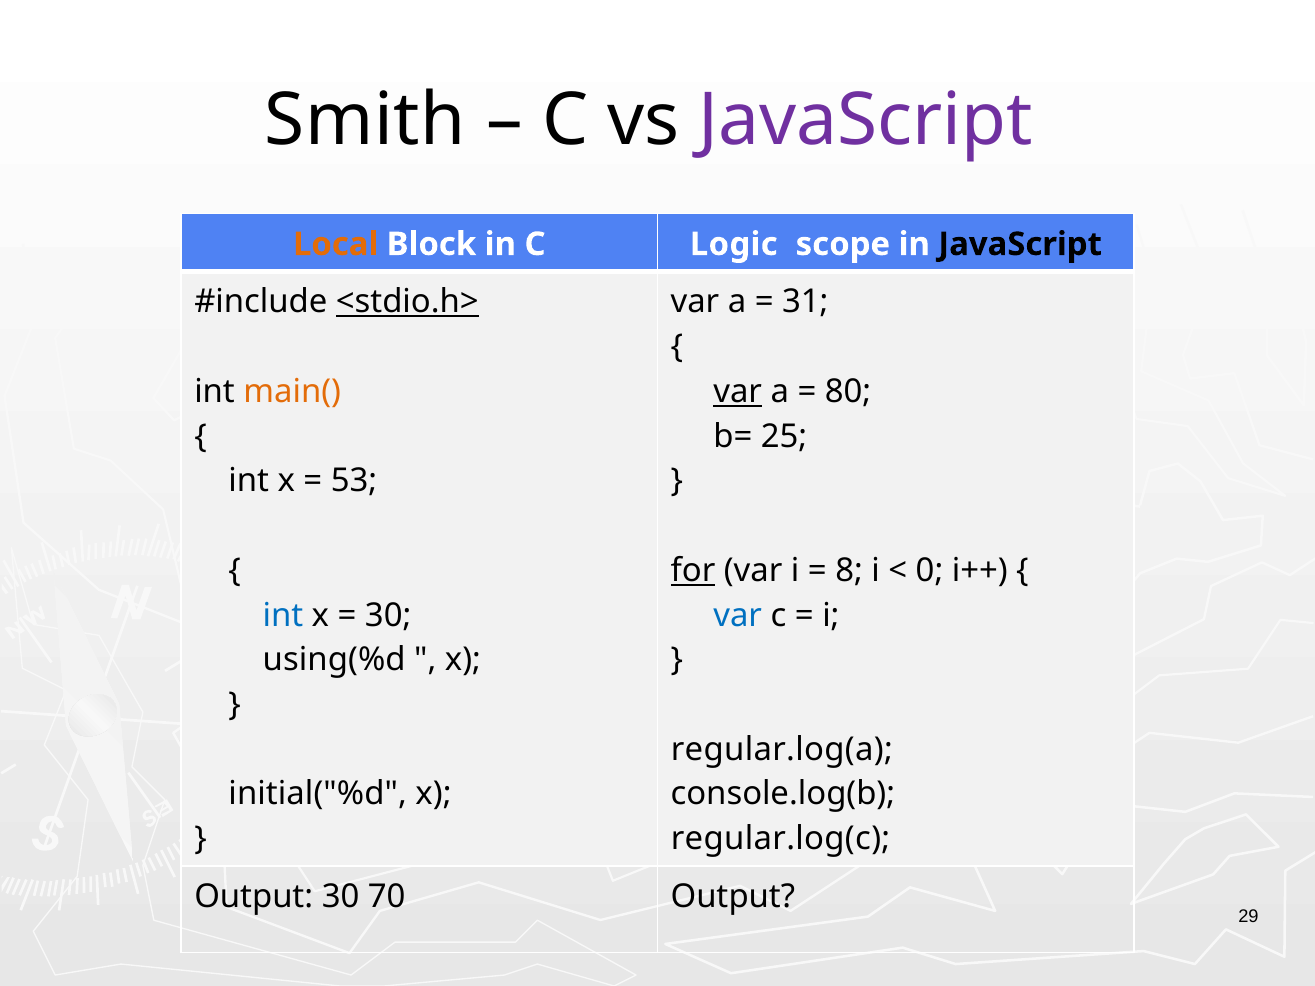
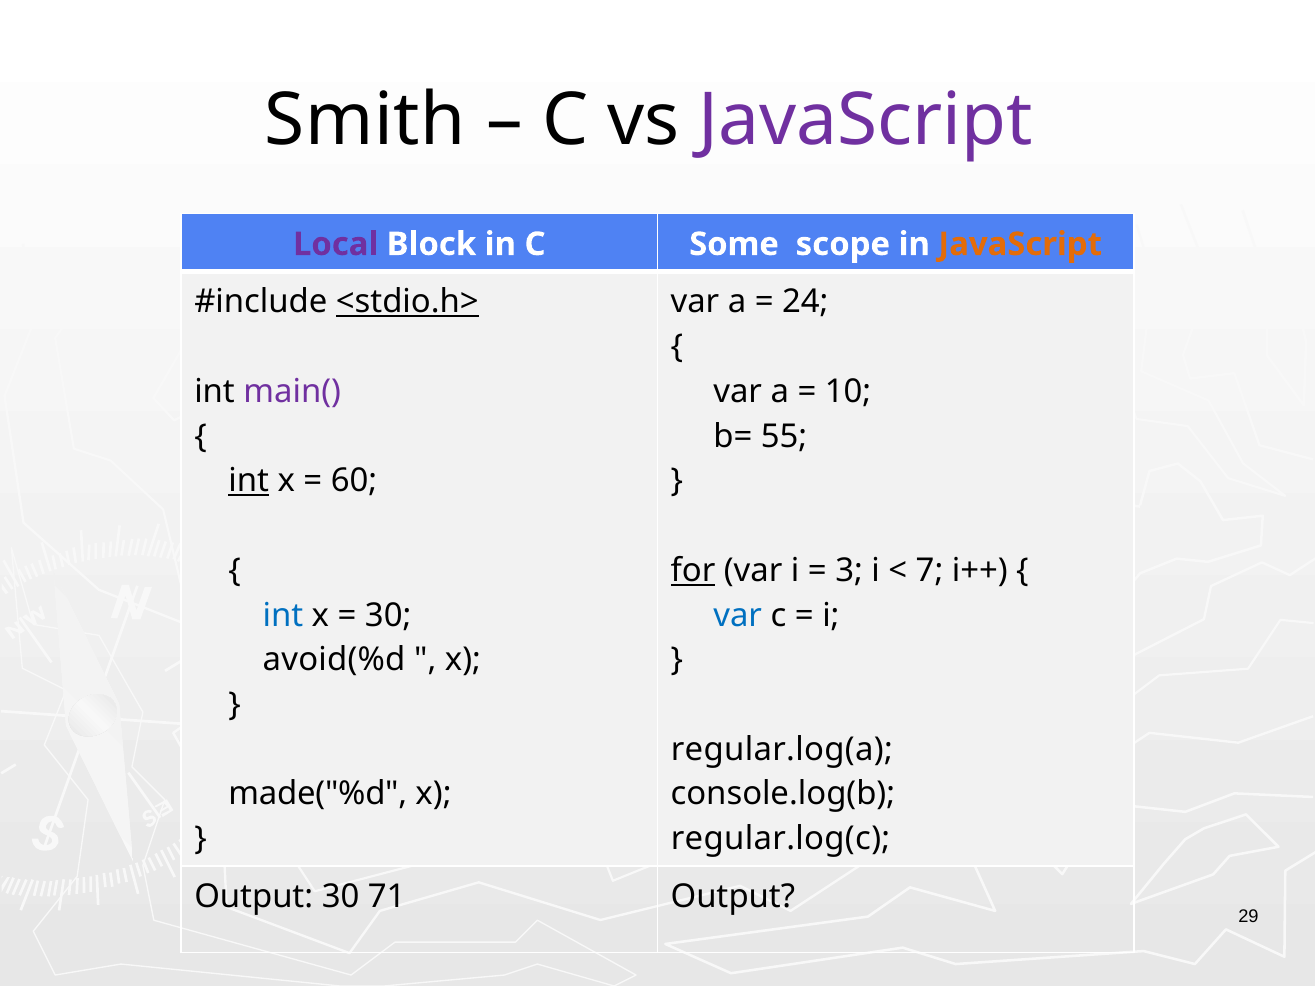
Local colour: orange -> purple
Logic: Logic -> Some
JavaScript at (1020, 244) colour: black -> orange
31: 31 -> 24
main( colour: orange -> purple
var at (738, 392) underline: present -> none
80: 80 -> 10
25: 25 -> 55
int at (249, 481) underline: none -> present
53: 53 -> 60
8: 8 -> 3
0: 0 -> 7
using(%d: using(%d -> avoid(%d
initial("%d: initial("%d -> made("%d
70: 70 -> 71
